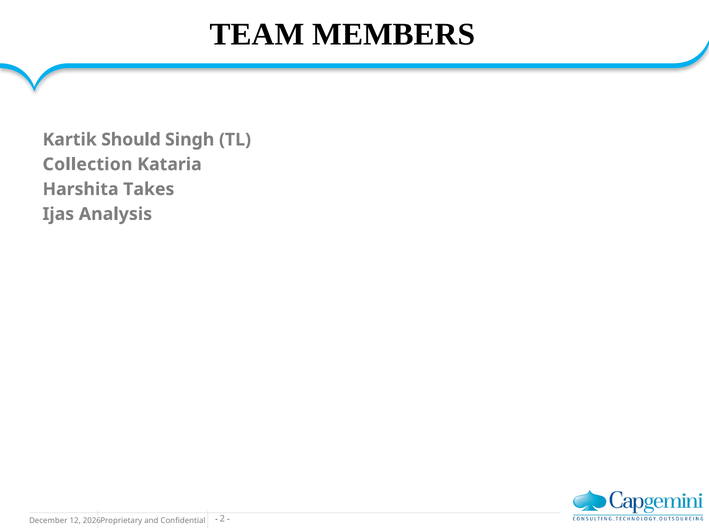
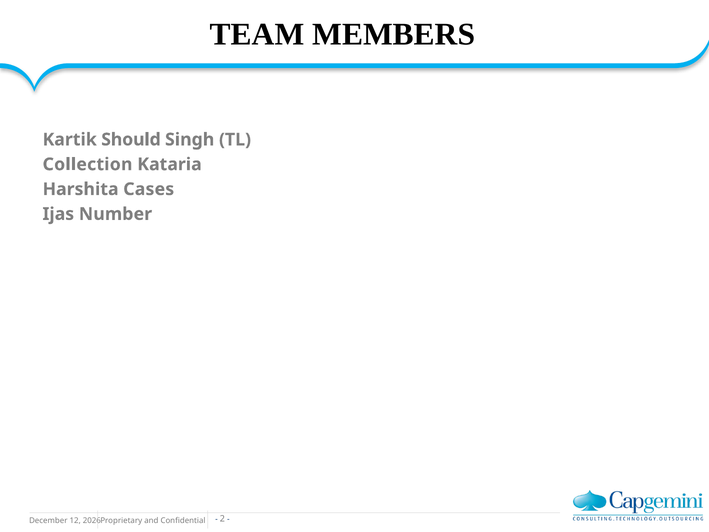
Takes: Takes -> Cases
Analysis: Analysis -> Number
